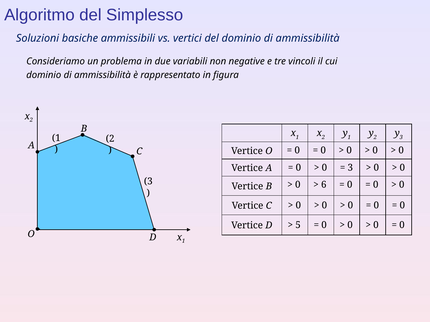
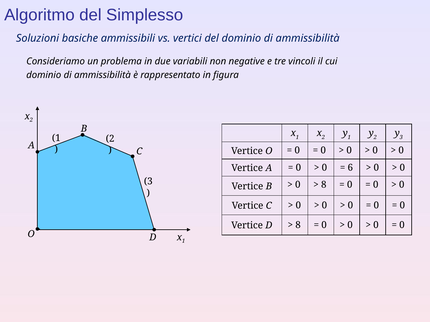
3 at (350, 168): 3 -> 6
6 at (324, 185): 6 -> 8
5 at (298, 225): 5 -> 8
